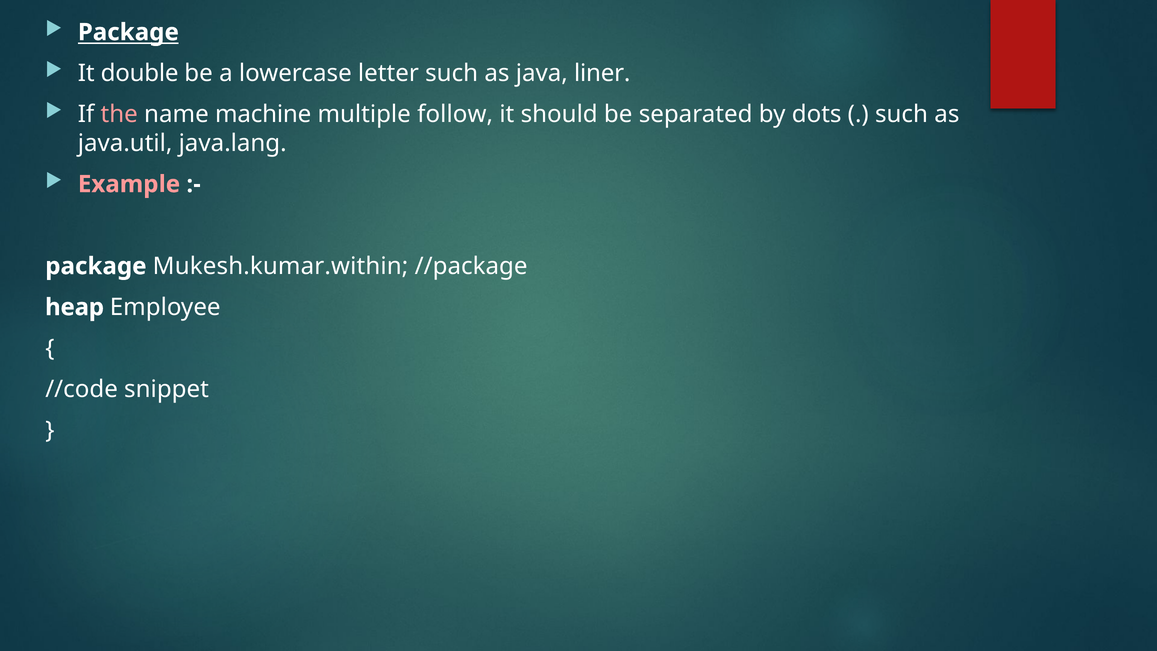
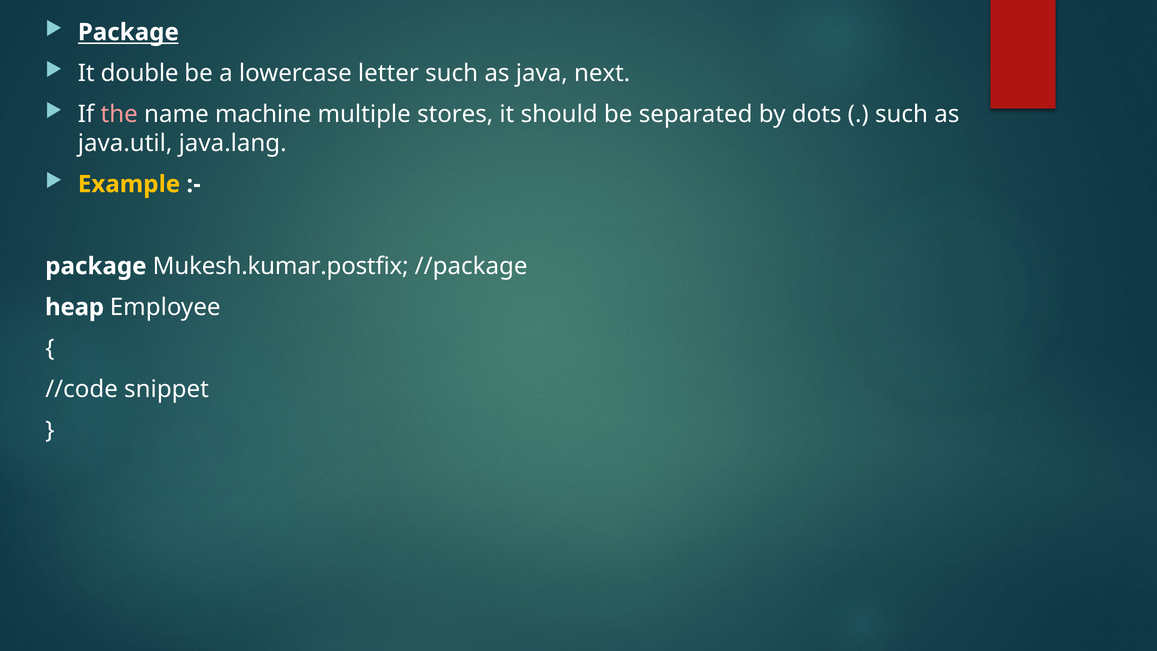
liner: liner -> next
follow: follow -> stores
Example colour: pink -> yellow
Mukesh.kumar.within: Mukesh.kumar.within -> Mukesh.kumar.postfix
